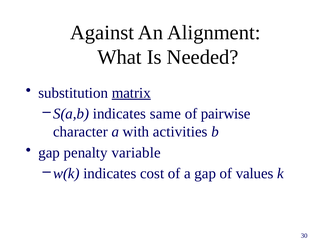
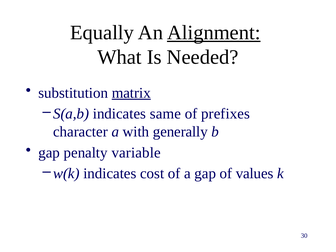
Against: Against -> Equally
Alignment underline: none -> present
pairwise: pairwise -> prefixes
activities: activities -> generally
